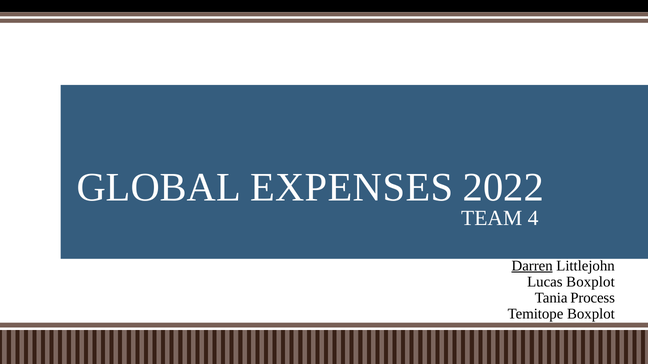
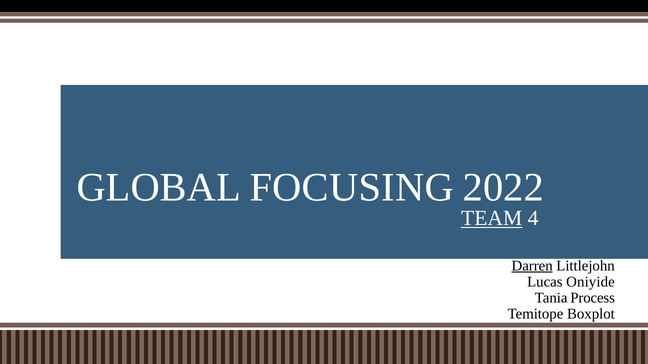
EXPENSES: EXPENSES -> FOCUSING
TEAM underline: none -> present
Lucas Boxplot: Boxplot -> Oniyide
